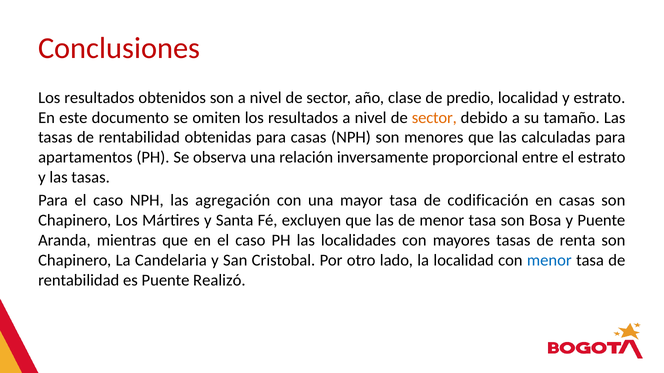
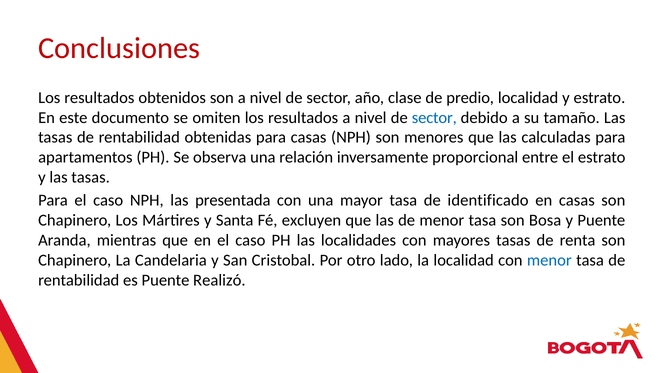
sector at (434, 118) colour: orange -> blue
agregación: agregación -> presentada
codificación: codificación -> identificado
